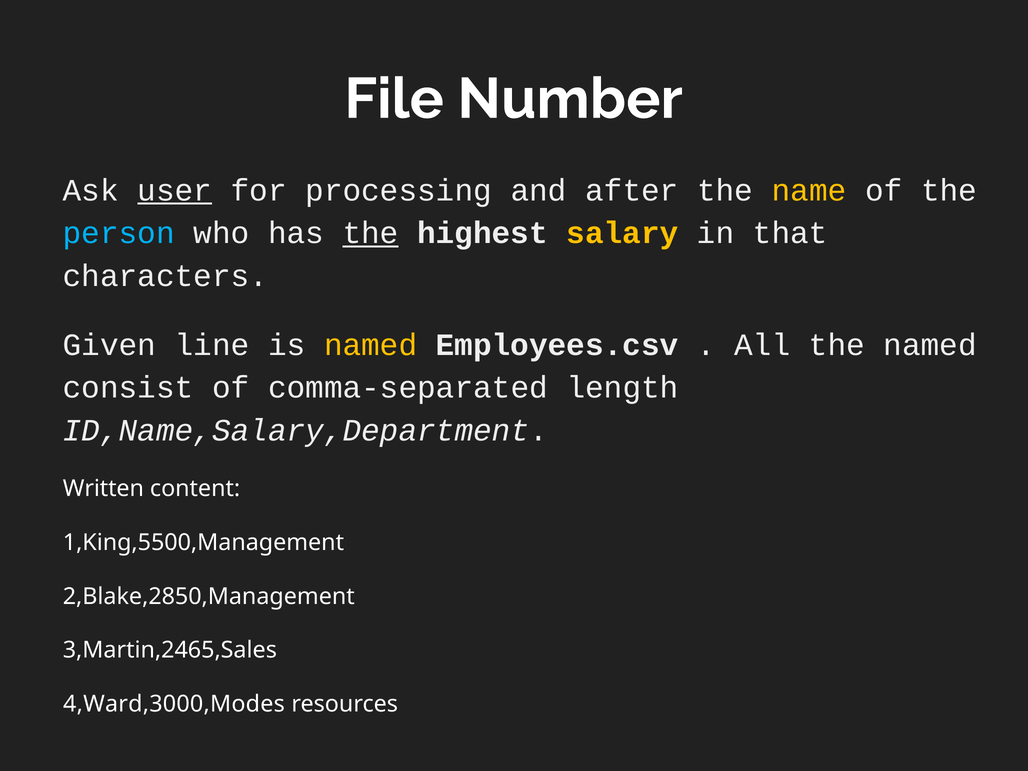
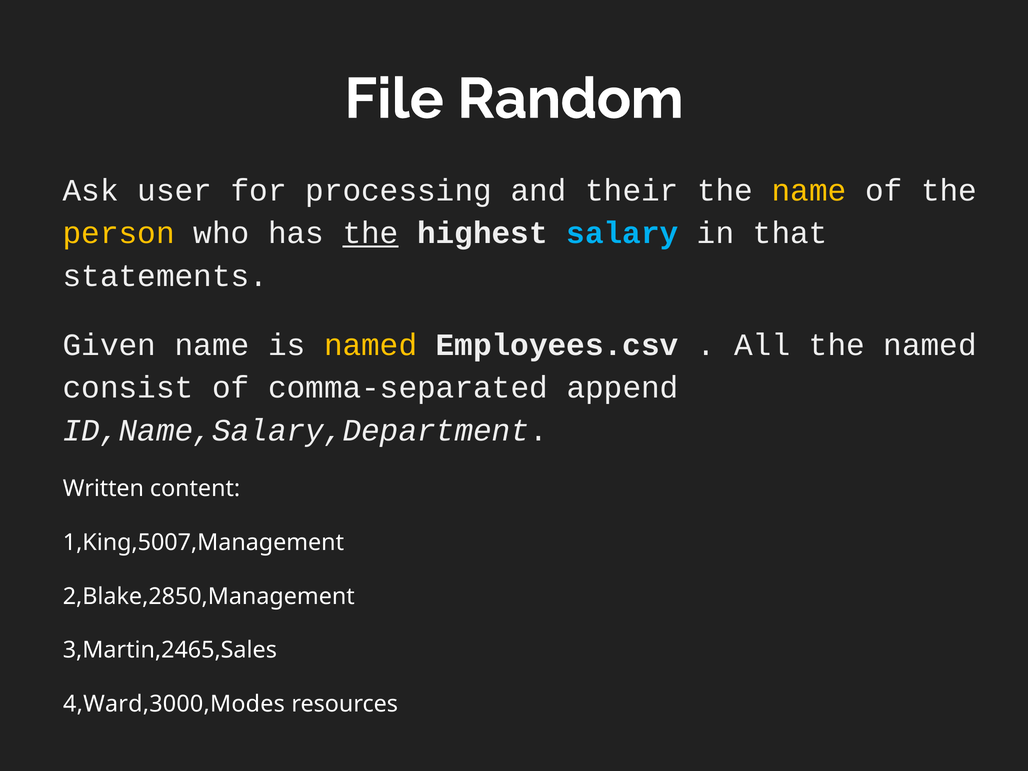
Number: Number -> Random
user underline: present -> none
after: after -> their
person colour: light blue -> yellow
salary colour: yellow -> light blue
characters: characters -> statements
Given line: line -> name
length: length -> append
1,King,5500,Management: 1,King,5500,Management -> 1,King,5007,Management
